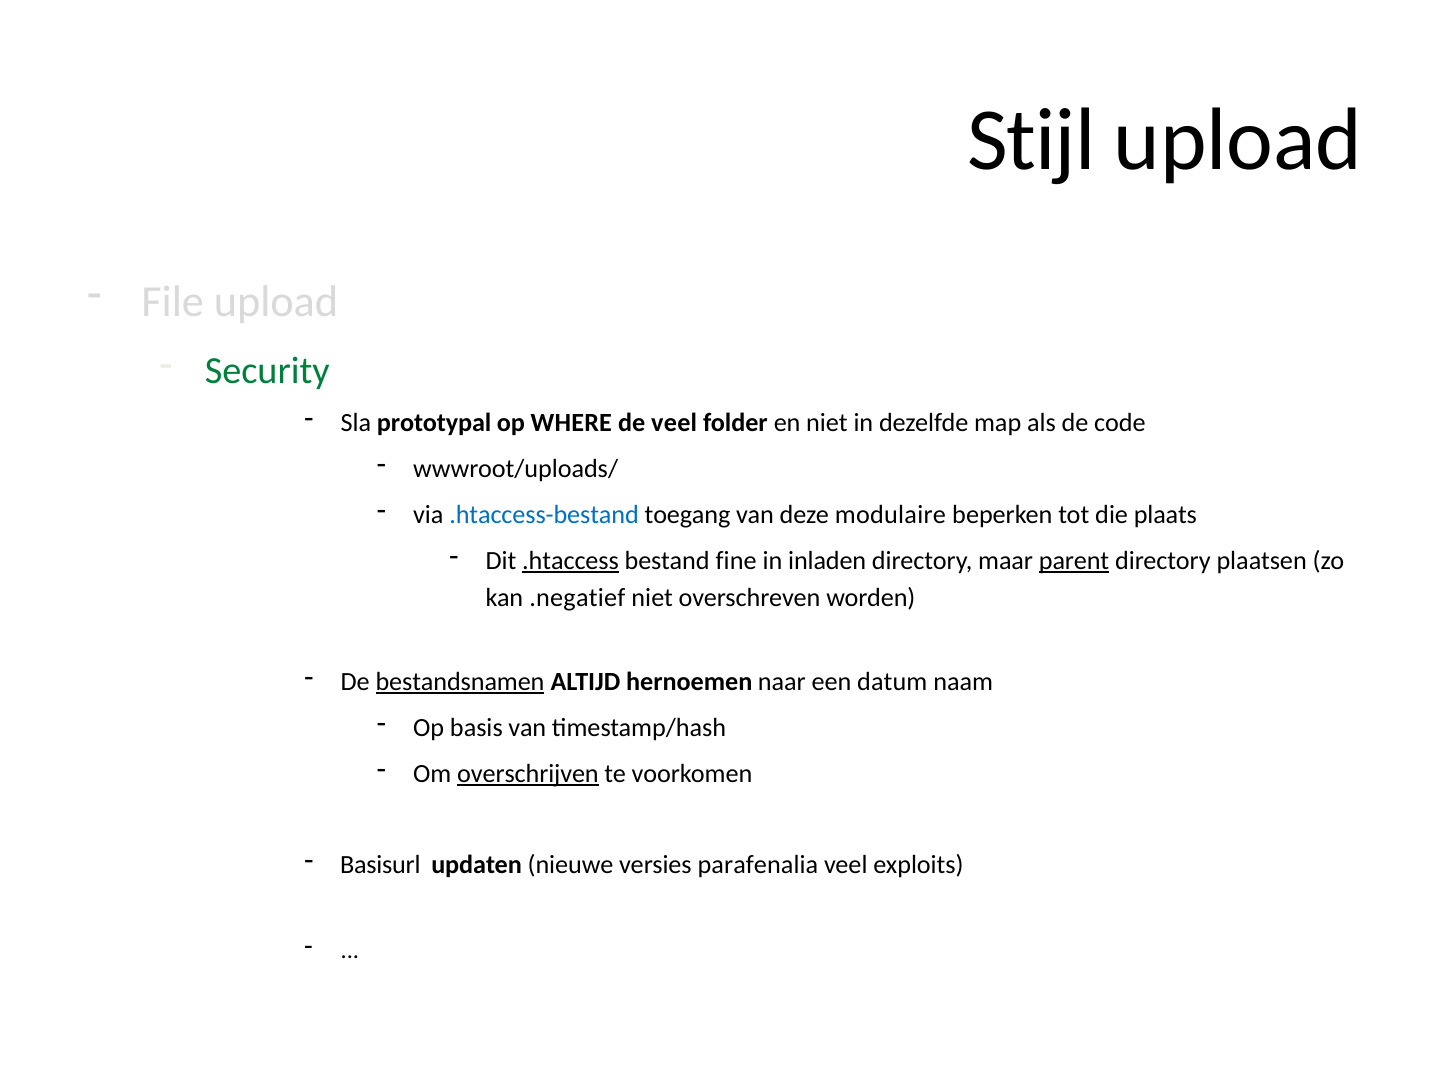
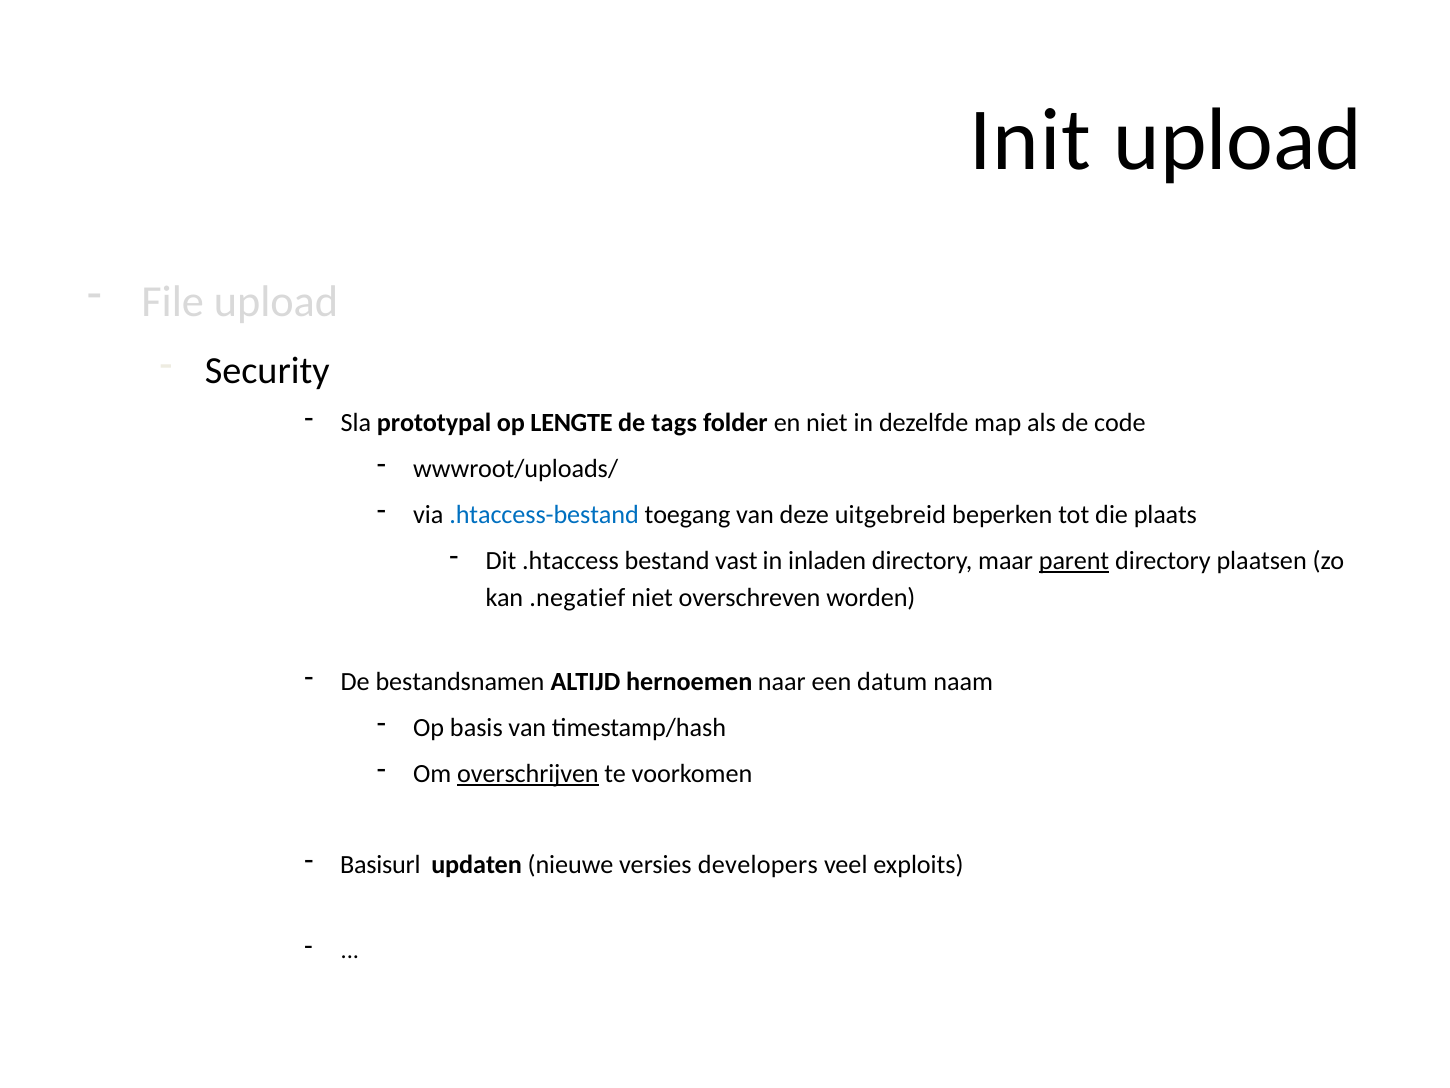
Stijl: Stijl -> Init
Security colour: green -> black
WHERE: WHERE -> LENGTE
de veel: veel -> tags
modulaire: modulaire -> uitgebreid
.htaccess underline: present -> none
fine: fine -> vast
bestandsnamen underline: present -> none
parafenalia: parafenalia -> developers
